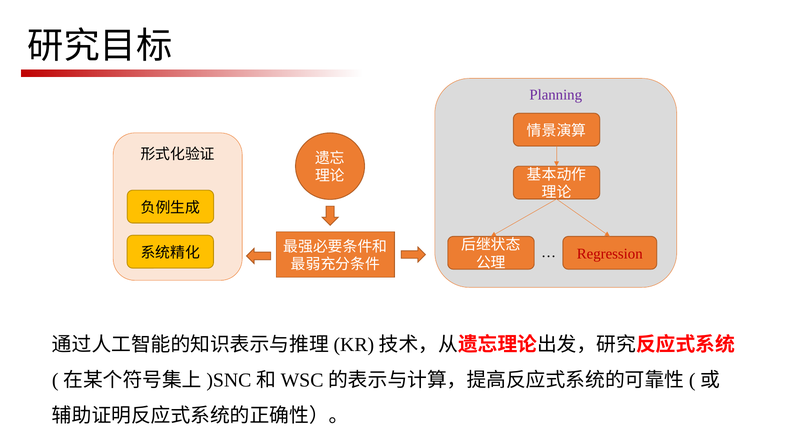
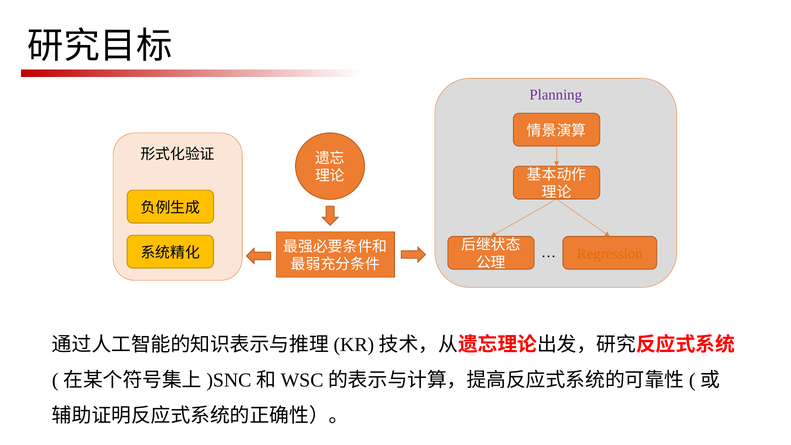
Regression colour: red -> orange
